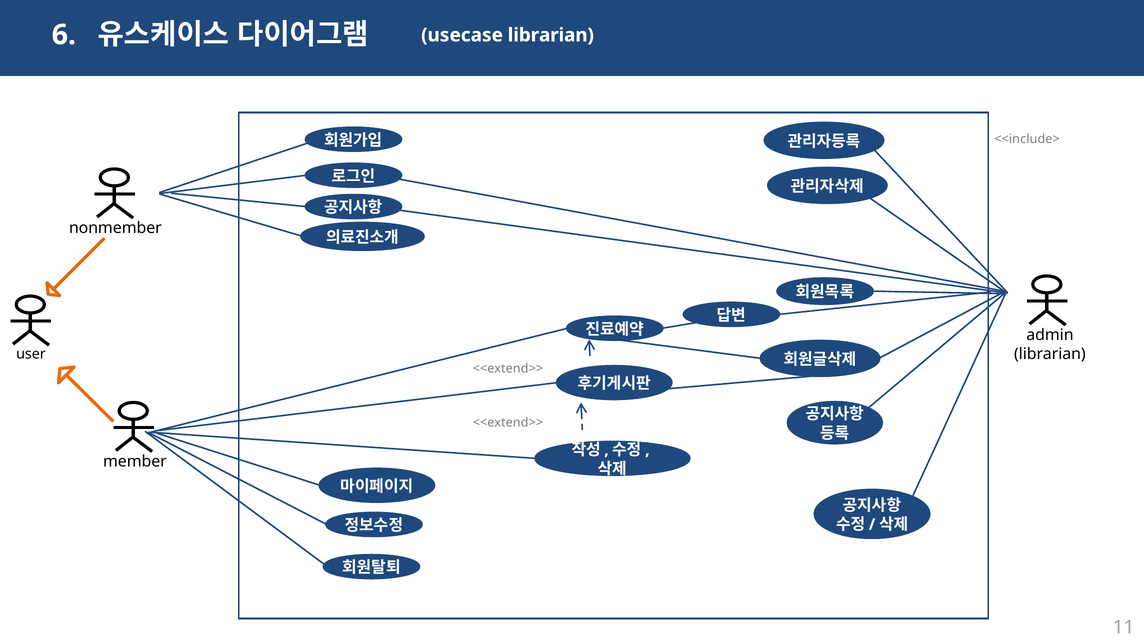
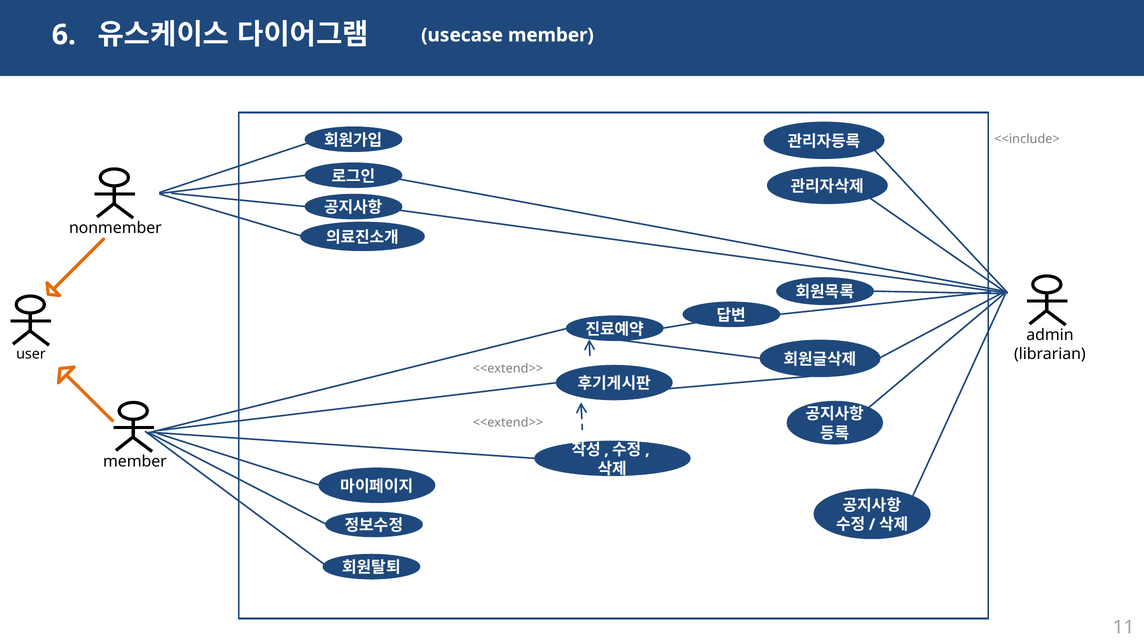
usecase librarian: librarian -> member
